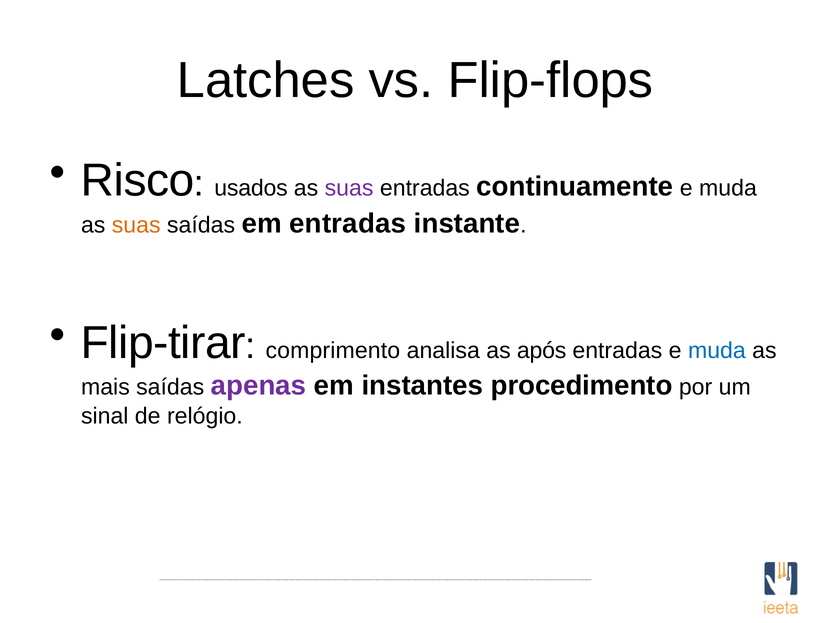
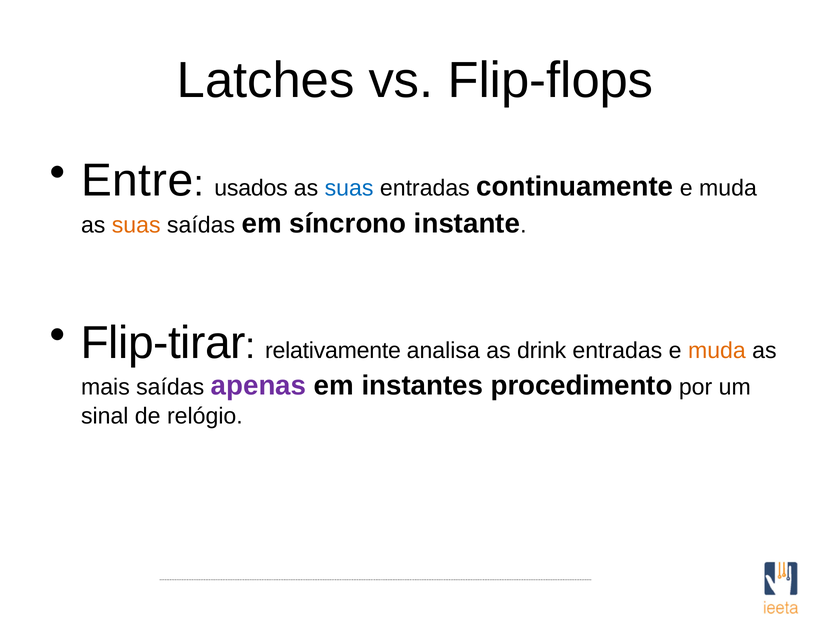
Risco: Risco -> Entre
suas at (349, 188) colour: purple -> blue
em entradas: entradas -> síncrono
comprimento: comprimento -> relativamente
após: após -> drink
muda at (717, 351) colour: blue -> orange
